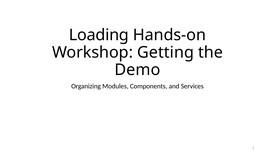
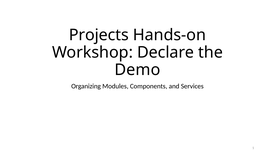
Loading: Loading -> Projects
Getting: Getting -> Declare
